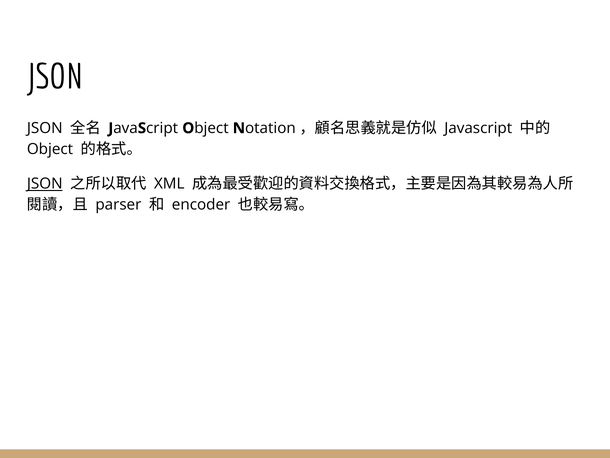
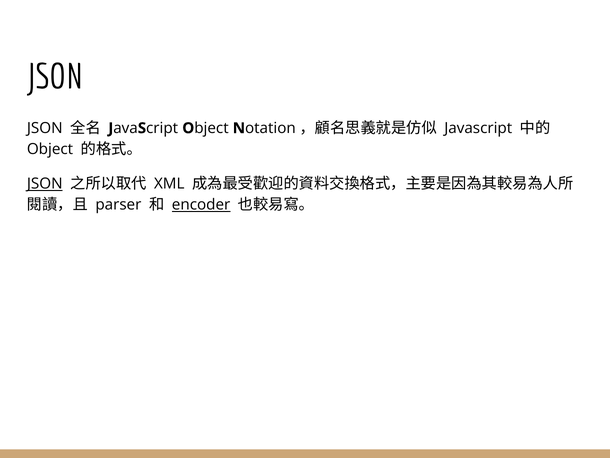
encoder underline: none -> present
